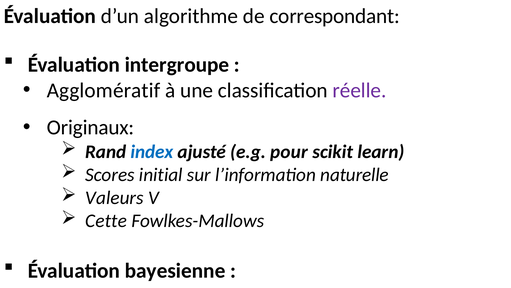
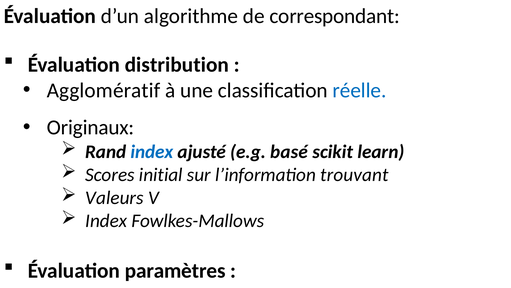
Évaluation intergroupe: intergroupe -> distribution
réelle colour: purple -> blue
pour: pour -> basé
naturelle: naturelle -> trouvant
Cette at (106, 220): Cette -> Index
bayesienne: bayesienne -> paramètres
